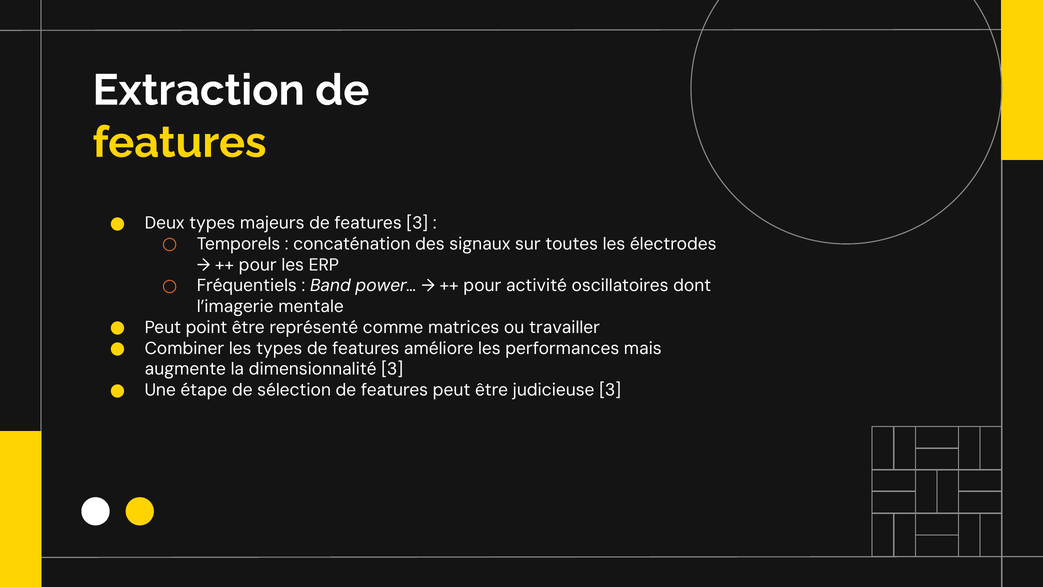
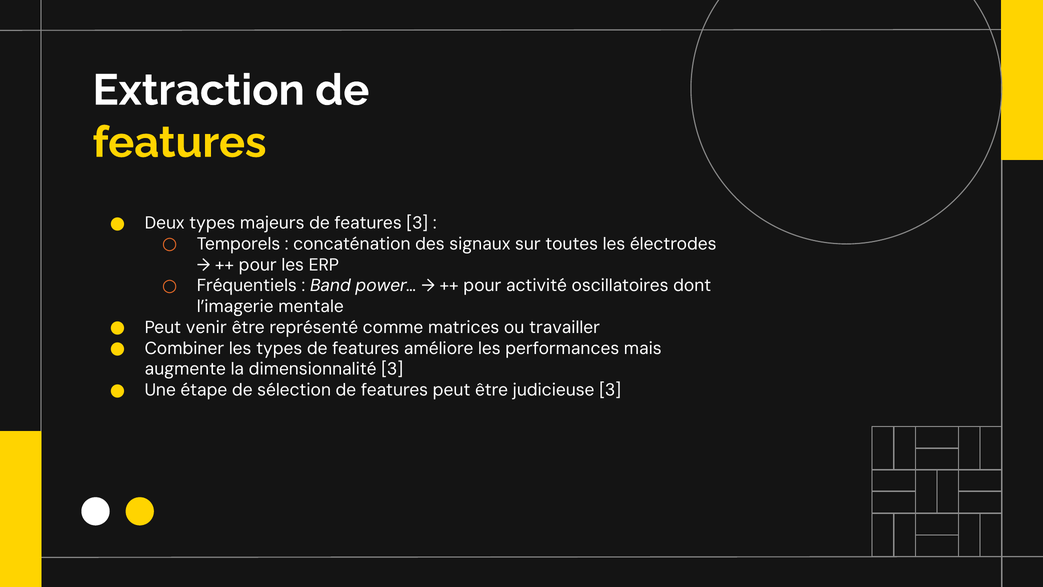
point: point -> venir
